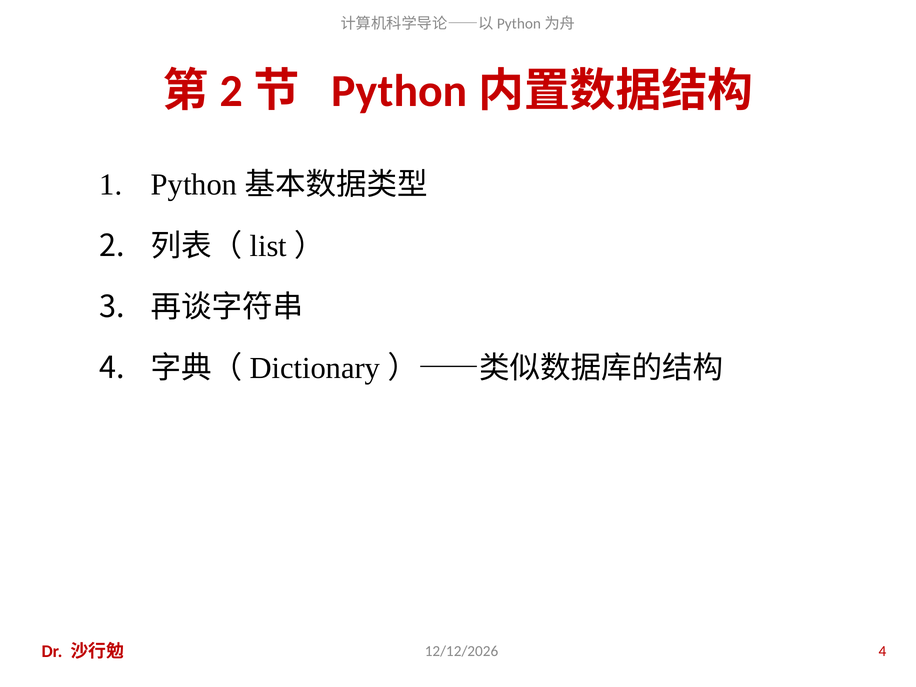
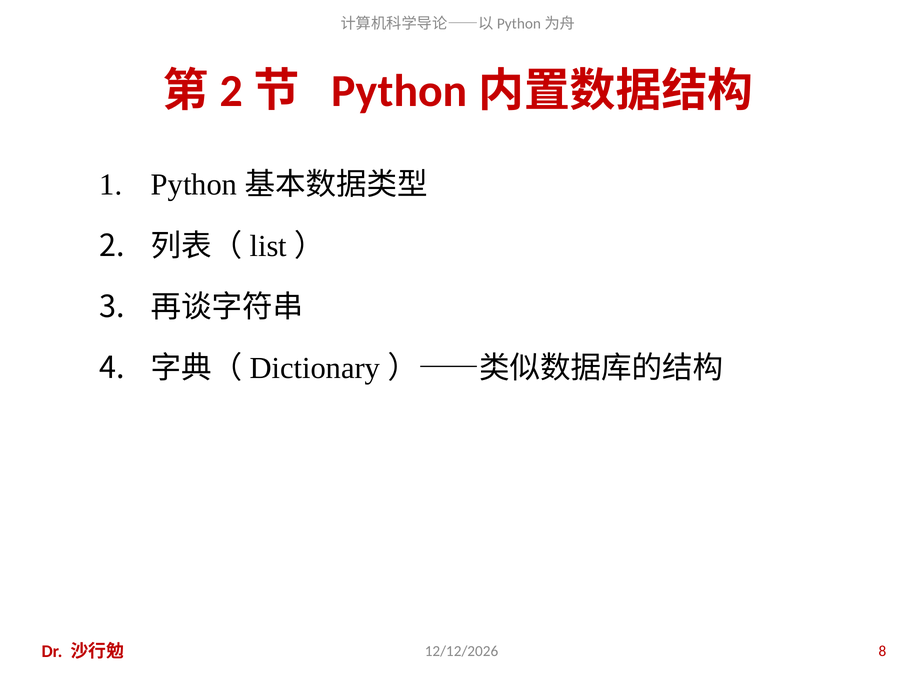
4 at (882, 651): 4 -> 8
